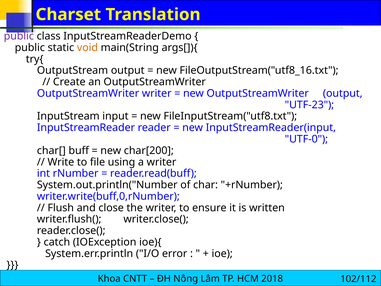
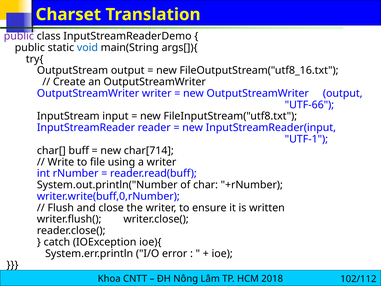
void colour: orange -> blue
UTF-23: UTF-23 -> UTF-66
UTF-0: UTF-0 -> UTF-1
char[200: char[200 -> char[714
